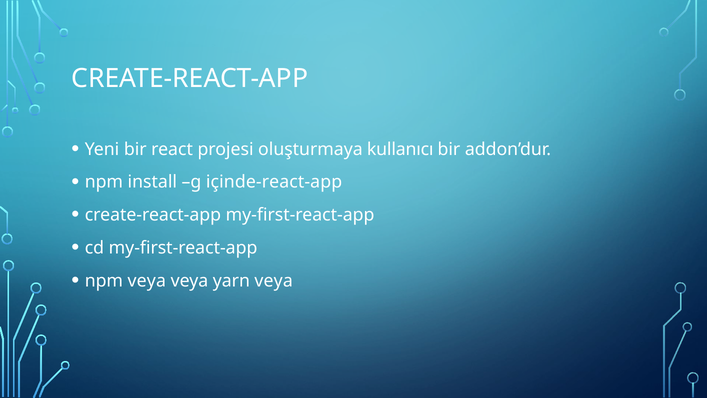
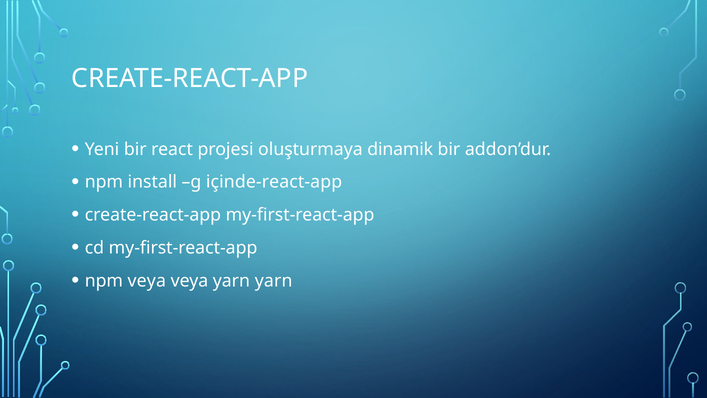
kullanıcı: kullanıcı -> dinamik
yarn veya: veya -> yarn
